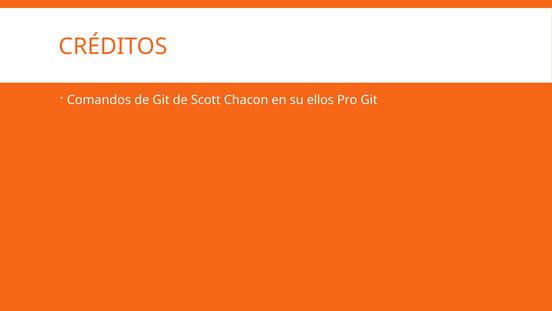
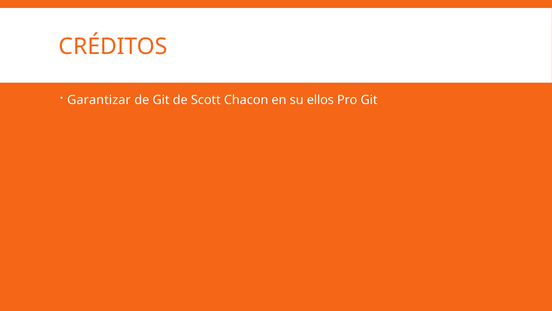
Comandos: Comandos -> Garantizar
